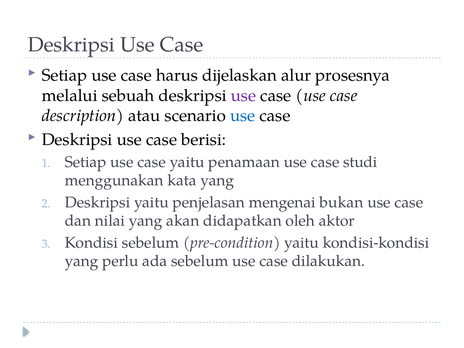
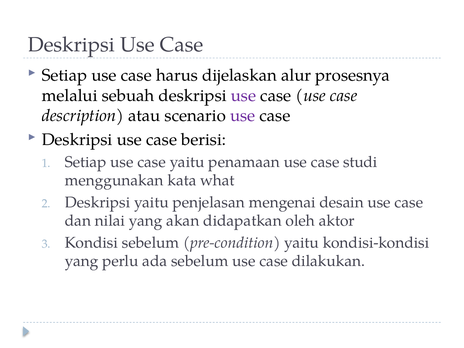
use at (243, 116) colour: blue -> purple
kata yang: yang -> what
bukan: bukan -> desain
